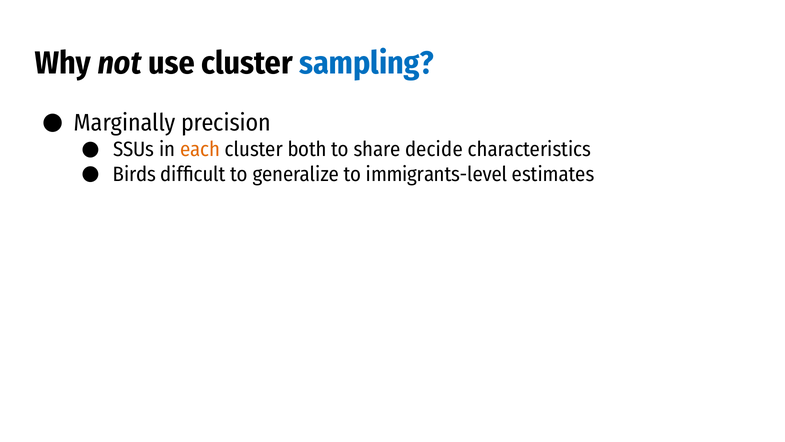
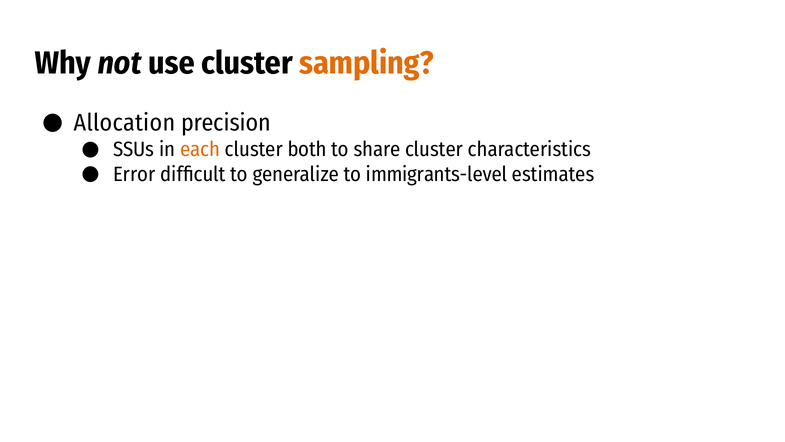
sampling colour: blue -> orange
Marginally: Marginally -> Allocation
share decide: decide -> cluster
Birds: Birds -> Error
